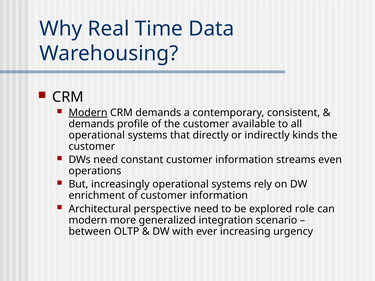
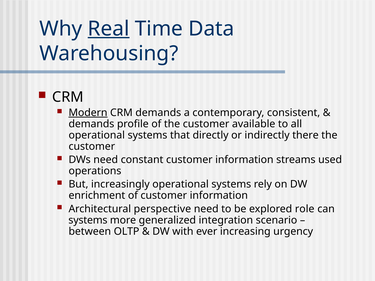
Real underline: none -> present
kinds: kinds -> there
even: even -> used
modern at (88, 220): modern -> systems
